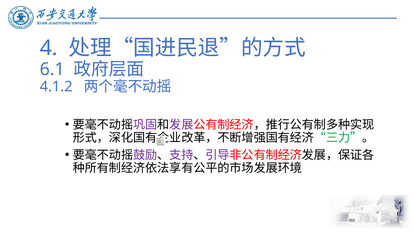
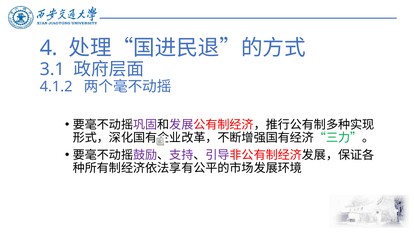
6.1: 6.1 -> 3.1
